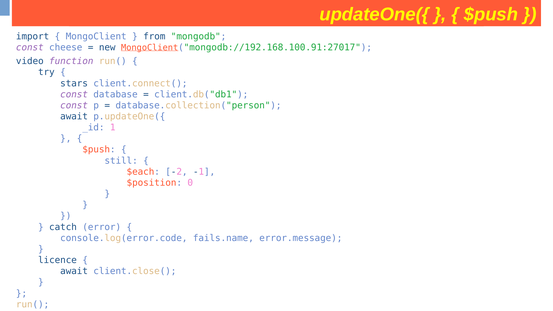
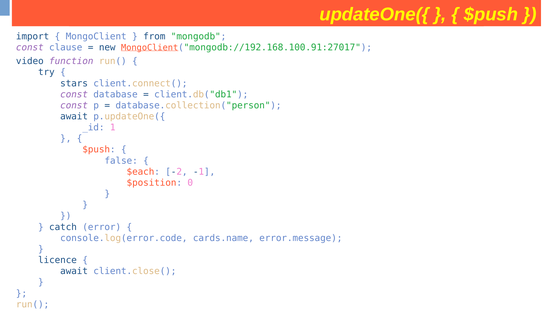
cheese: cheese -> clause
still: still -> false
fails.name: fails.name -> cards.name
